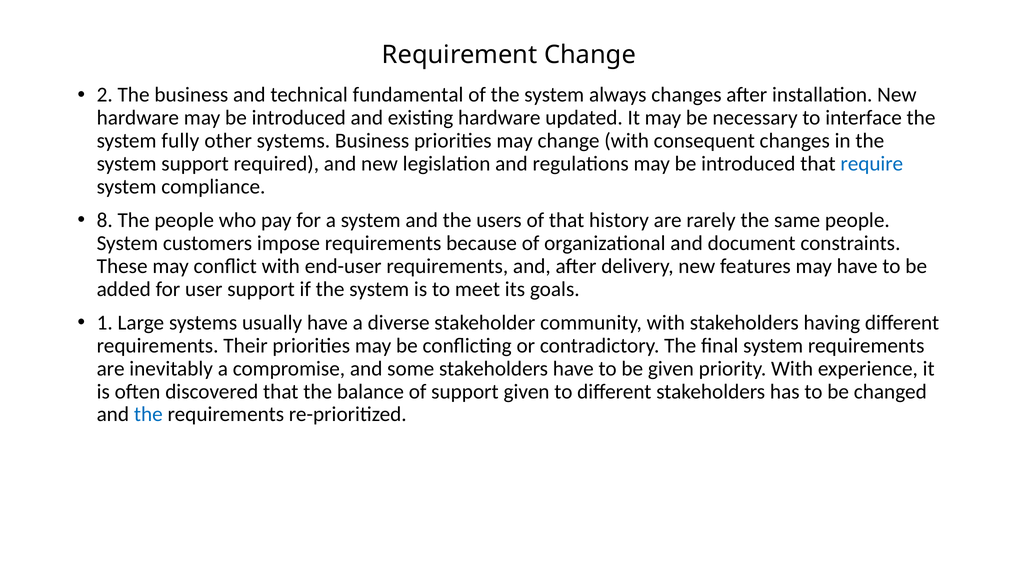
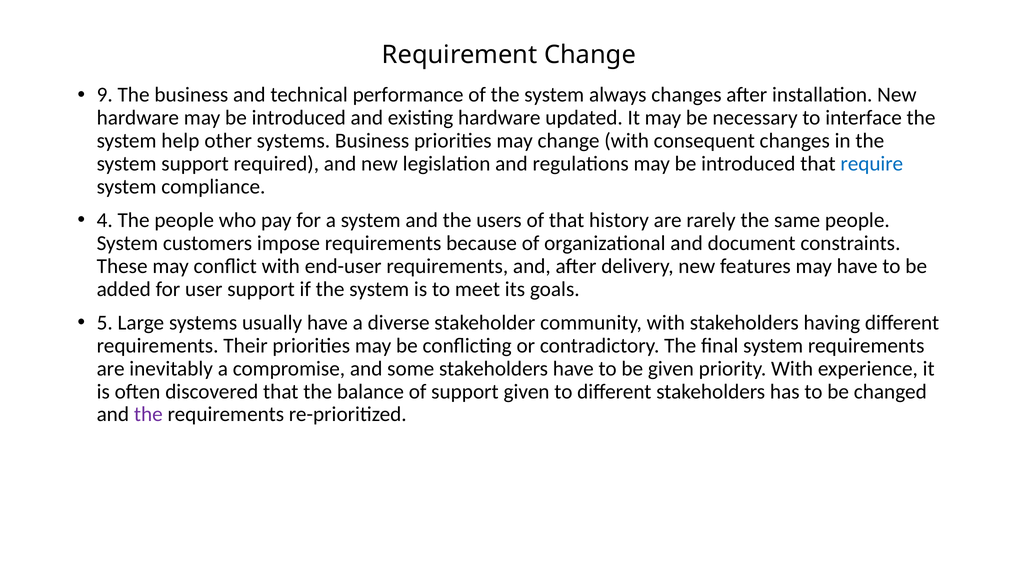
2: 2 -> 9
fundamental: fundamental -> performance
fully: fully -> help
8: 8 -> 4
1: 1 -> 5
the at (148, 414) colour: blue -> purple
